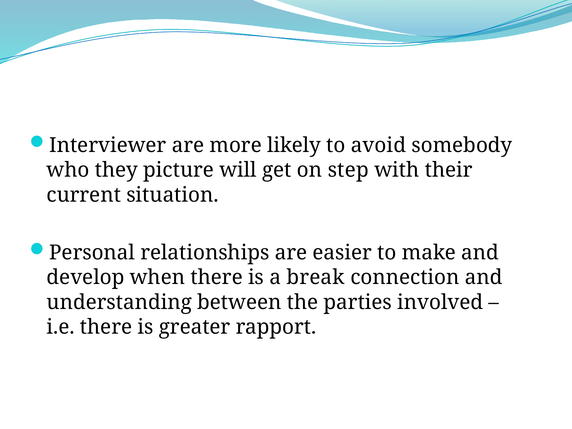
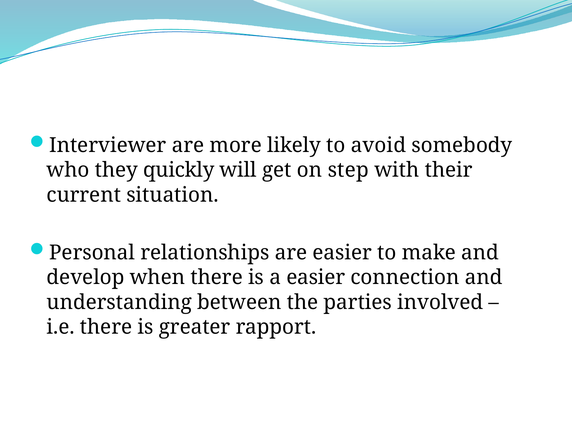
picture: picture -> quickly
a break: break -> easier
